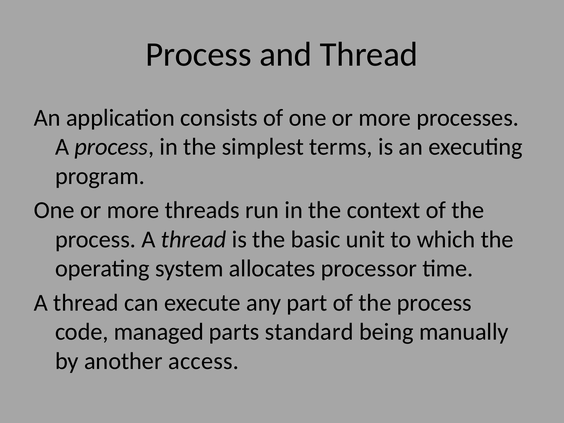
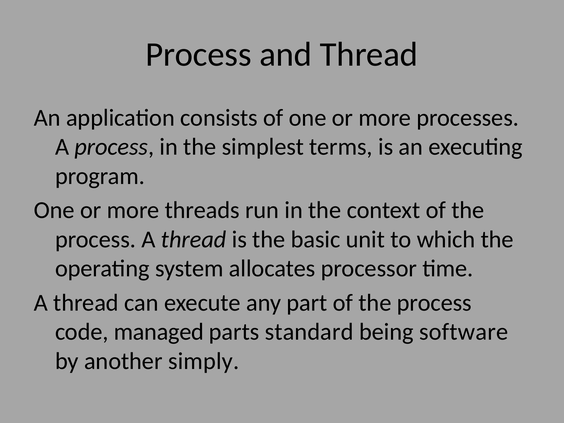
manually: manually -> software
access: access -> simply
